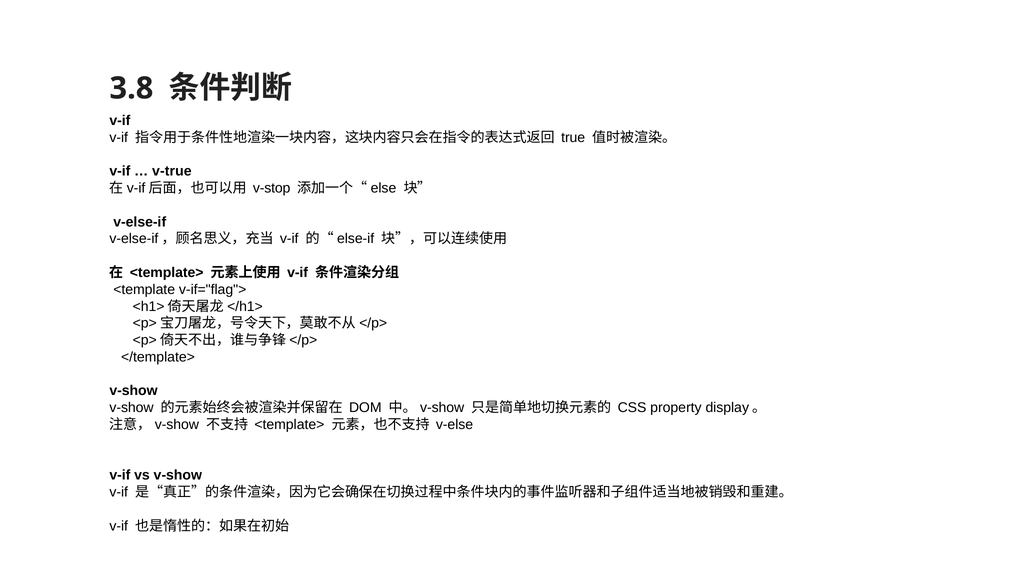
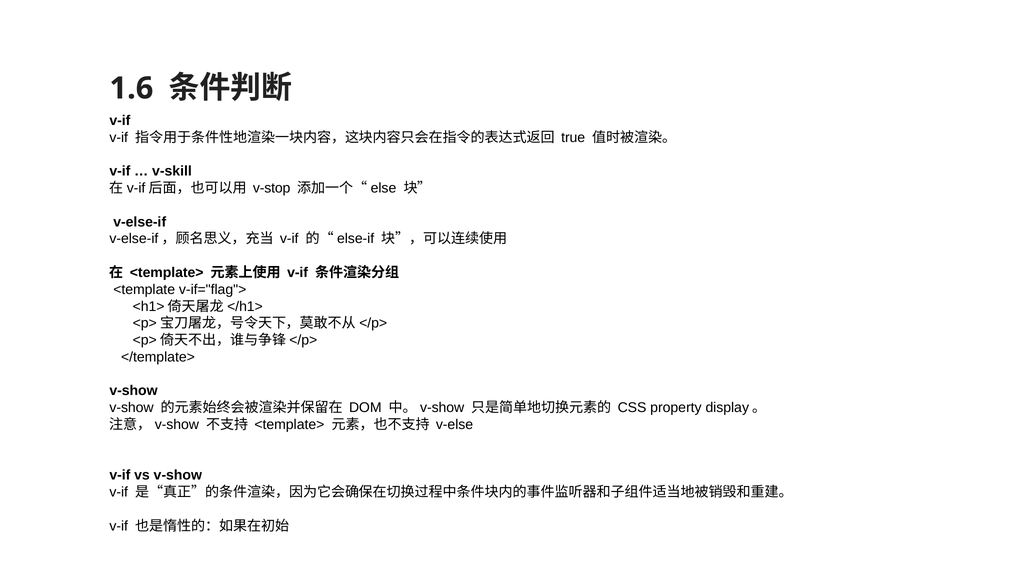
3.8: 3.8 -> 1.6
v-true: v-true -> v-skill
